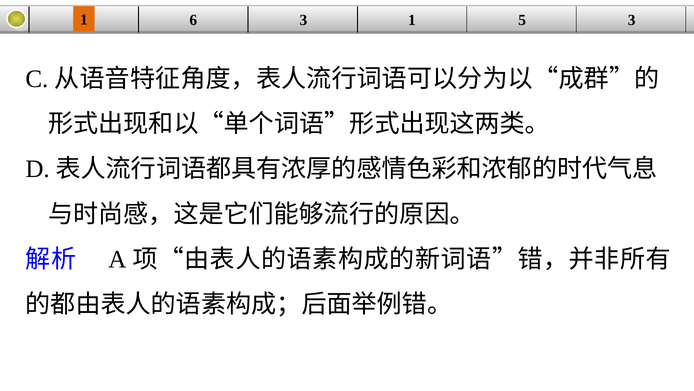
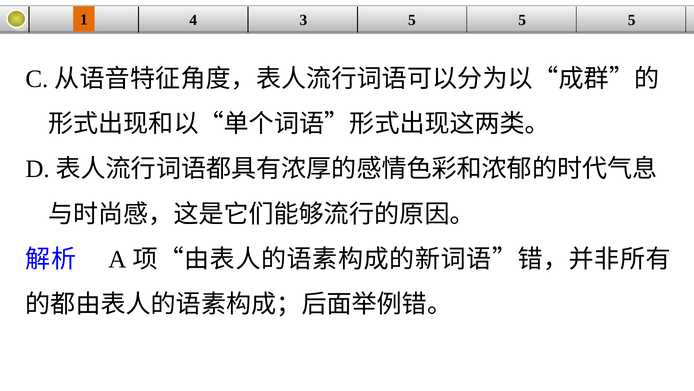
6: 6 -> 4
3 1: 1 -> 5
3 at (632, 20): 3 -> 5
